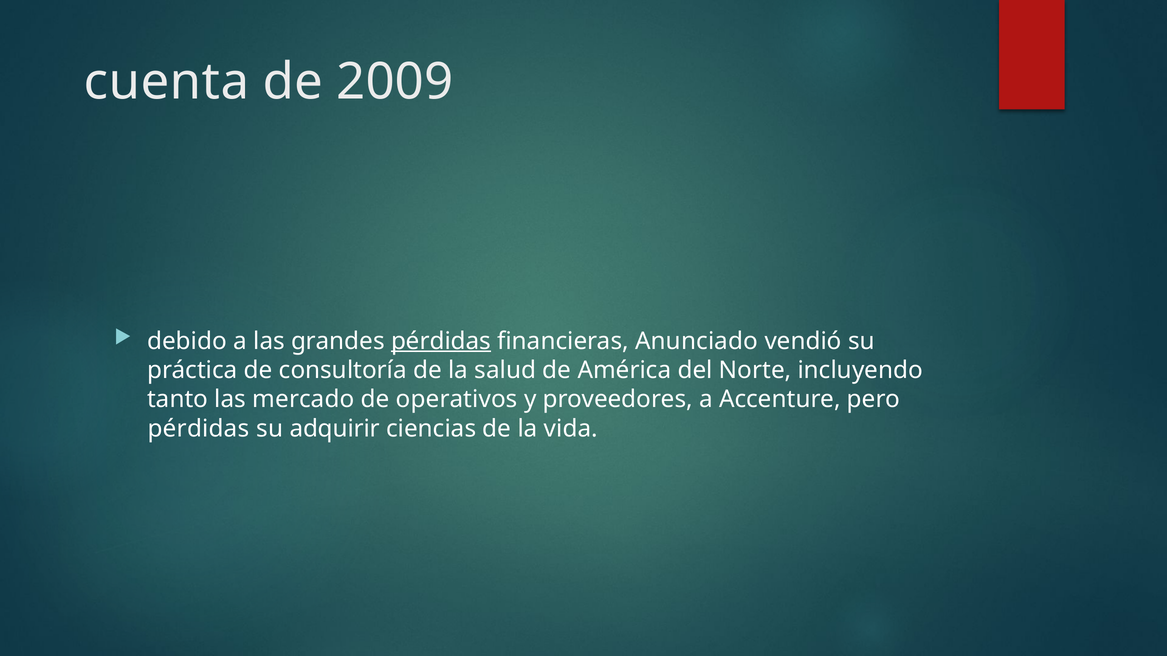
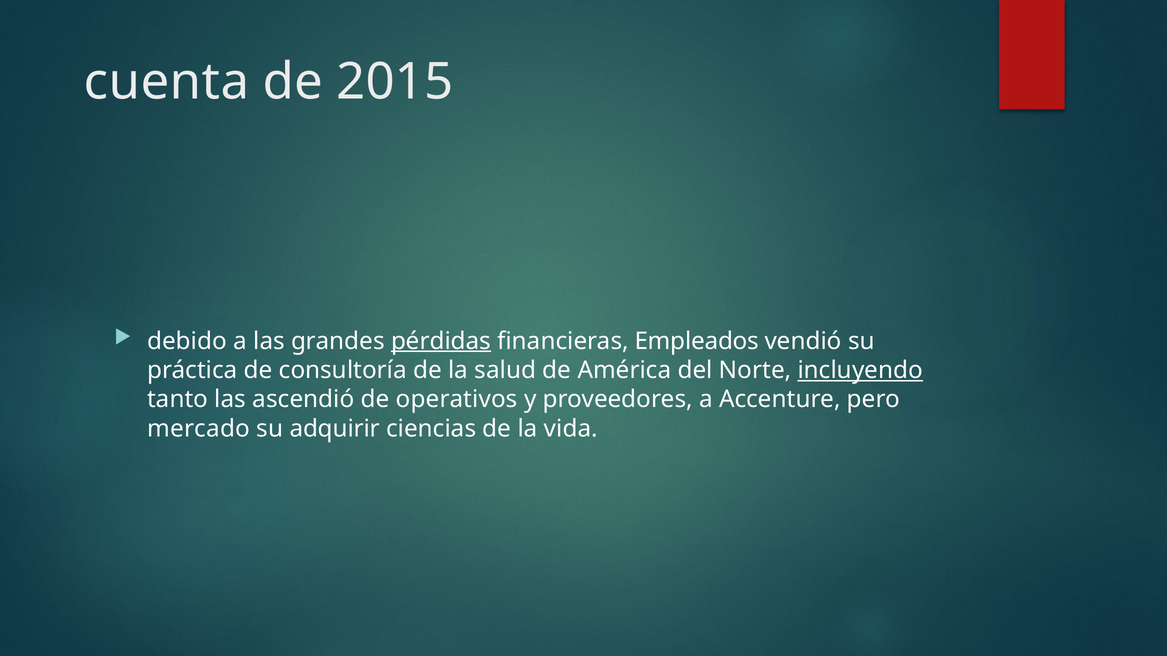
2009: 2009 -> 2015
Anunciado: Anunciado -> Empleados
incluyendo underline: none -> present
mercado: mercado -> ascendió
pérdidas at (199, 429): pérdidas -> mercado
